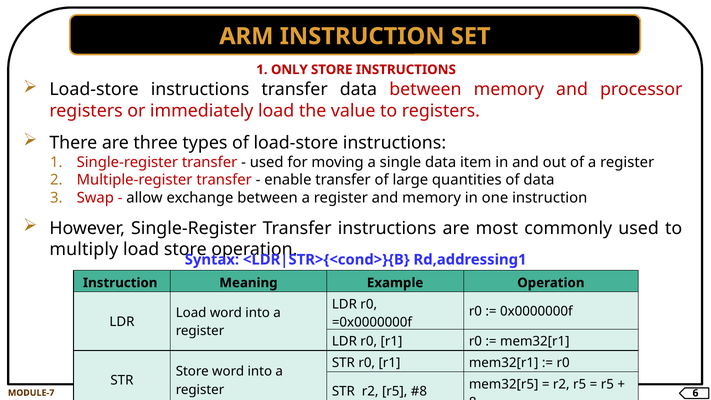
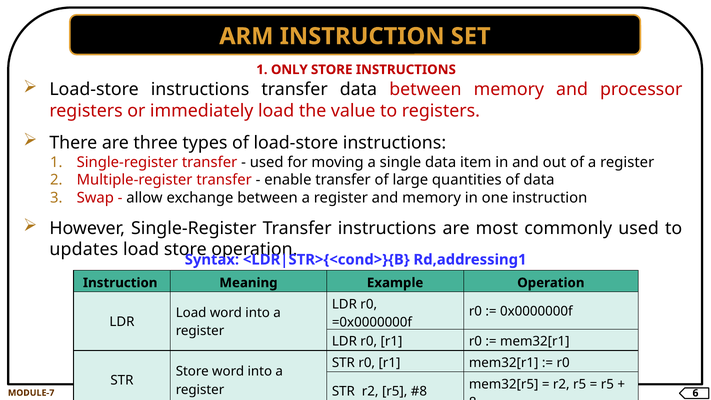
multiply: multiply -> updates
